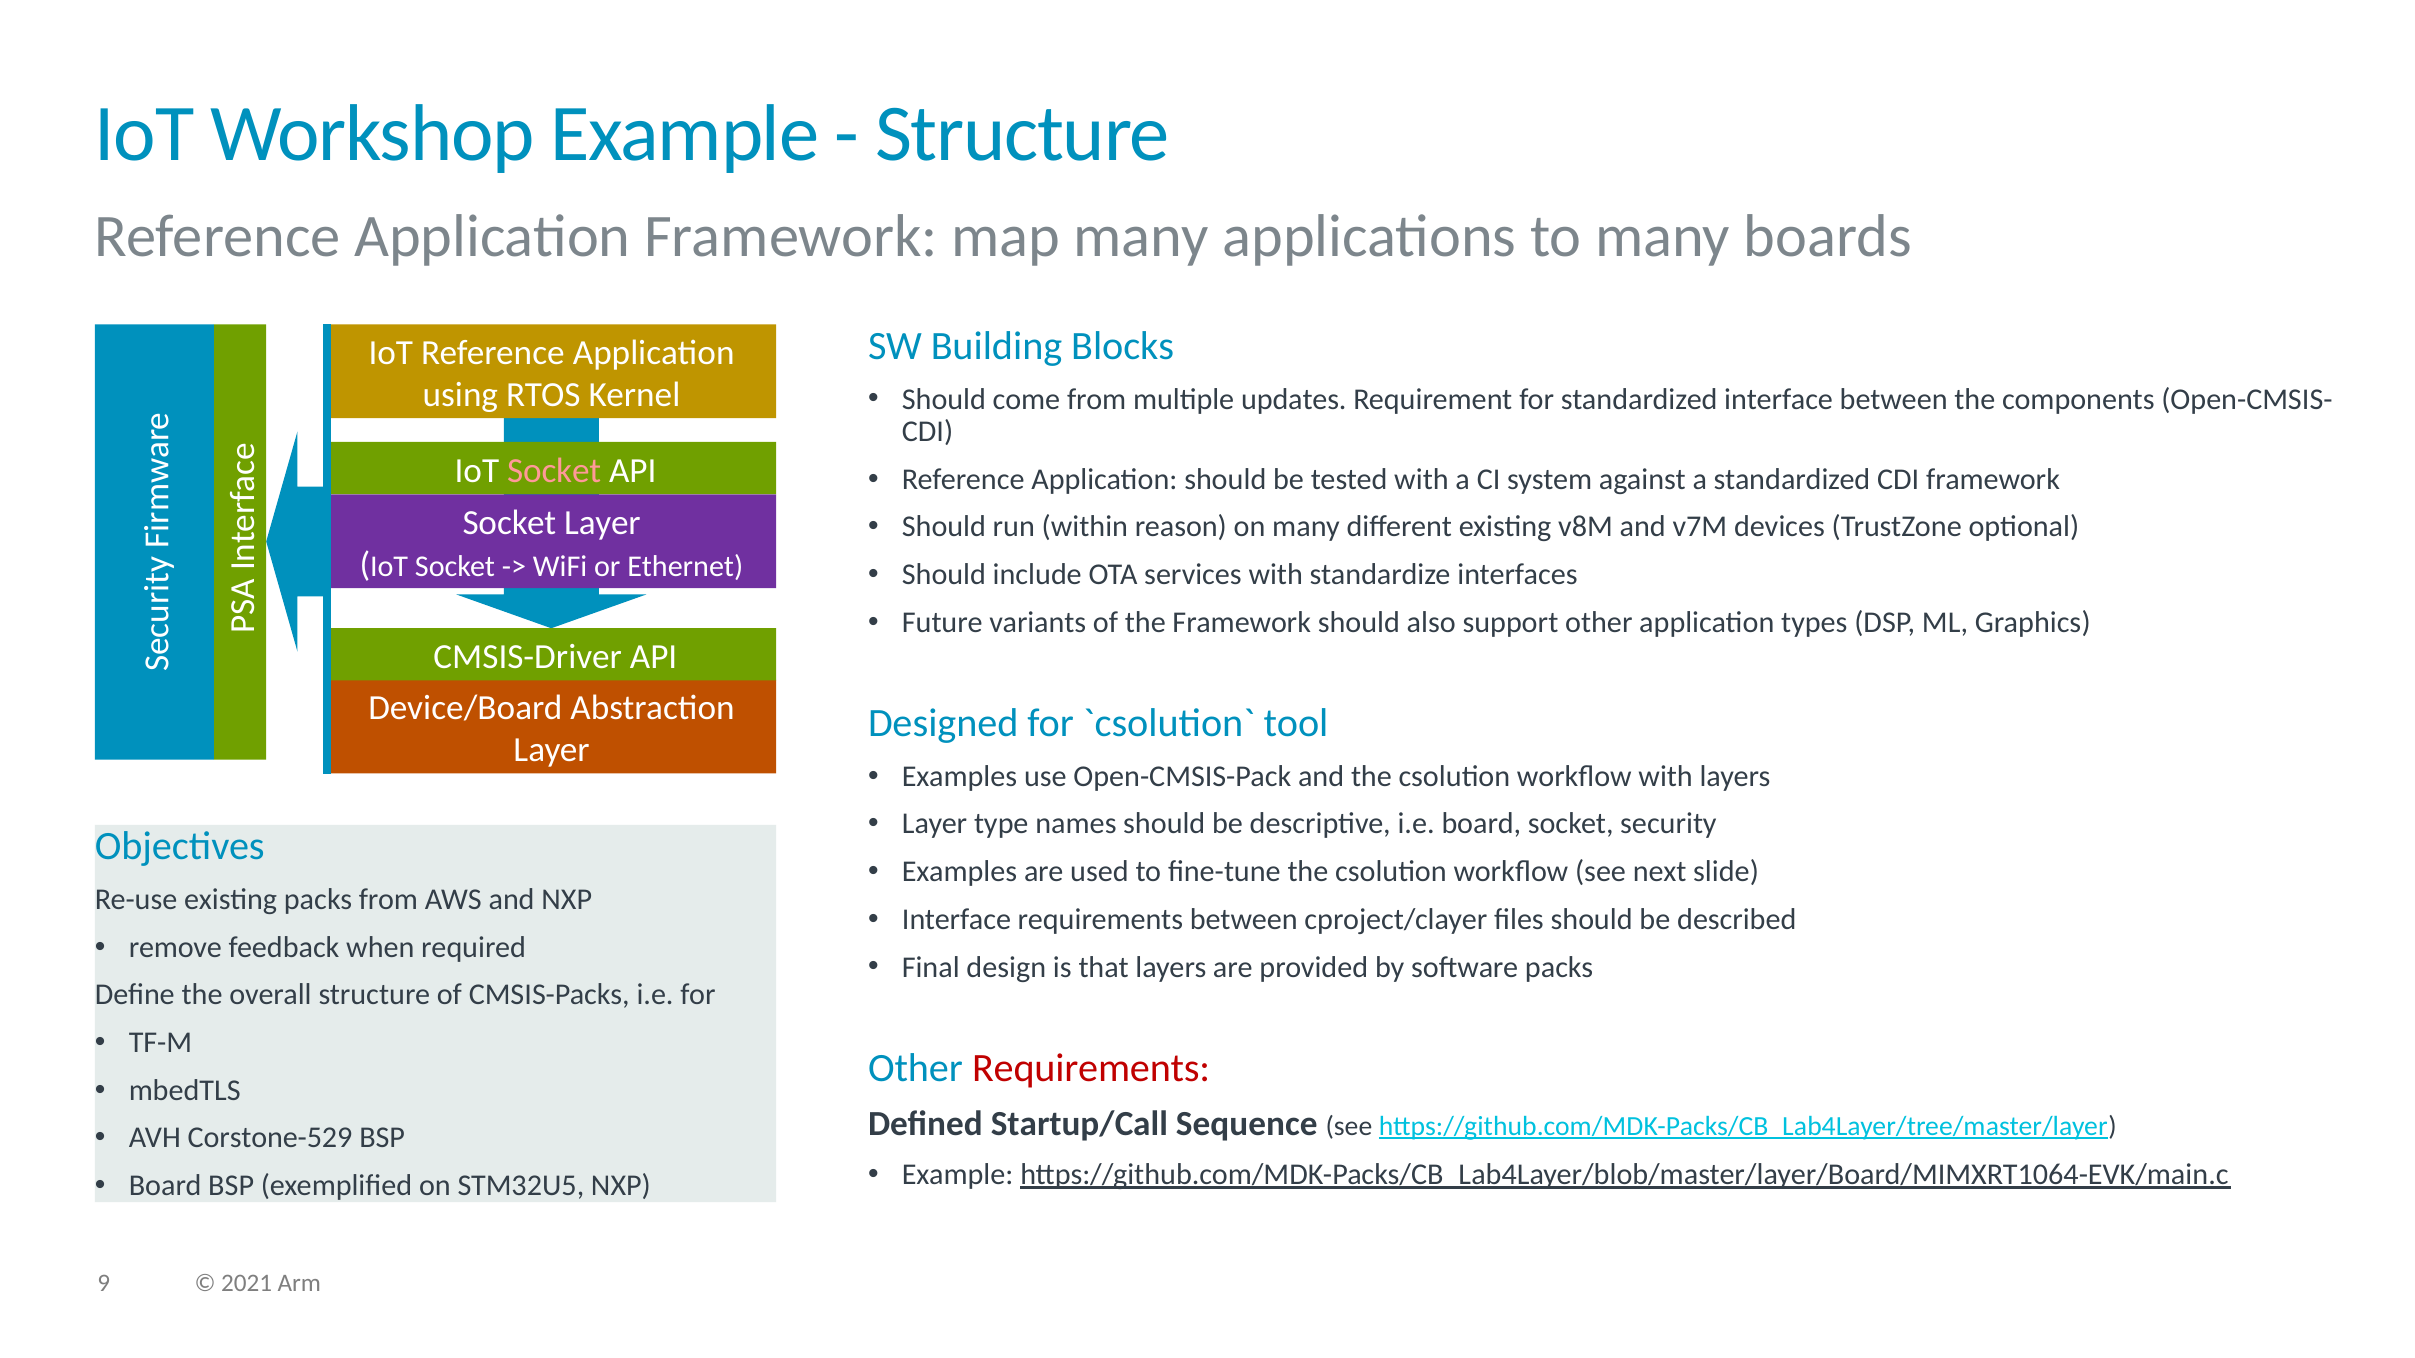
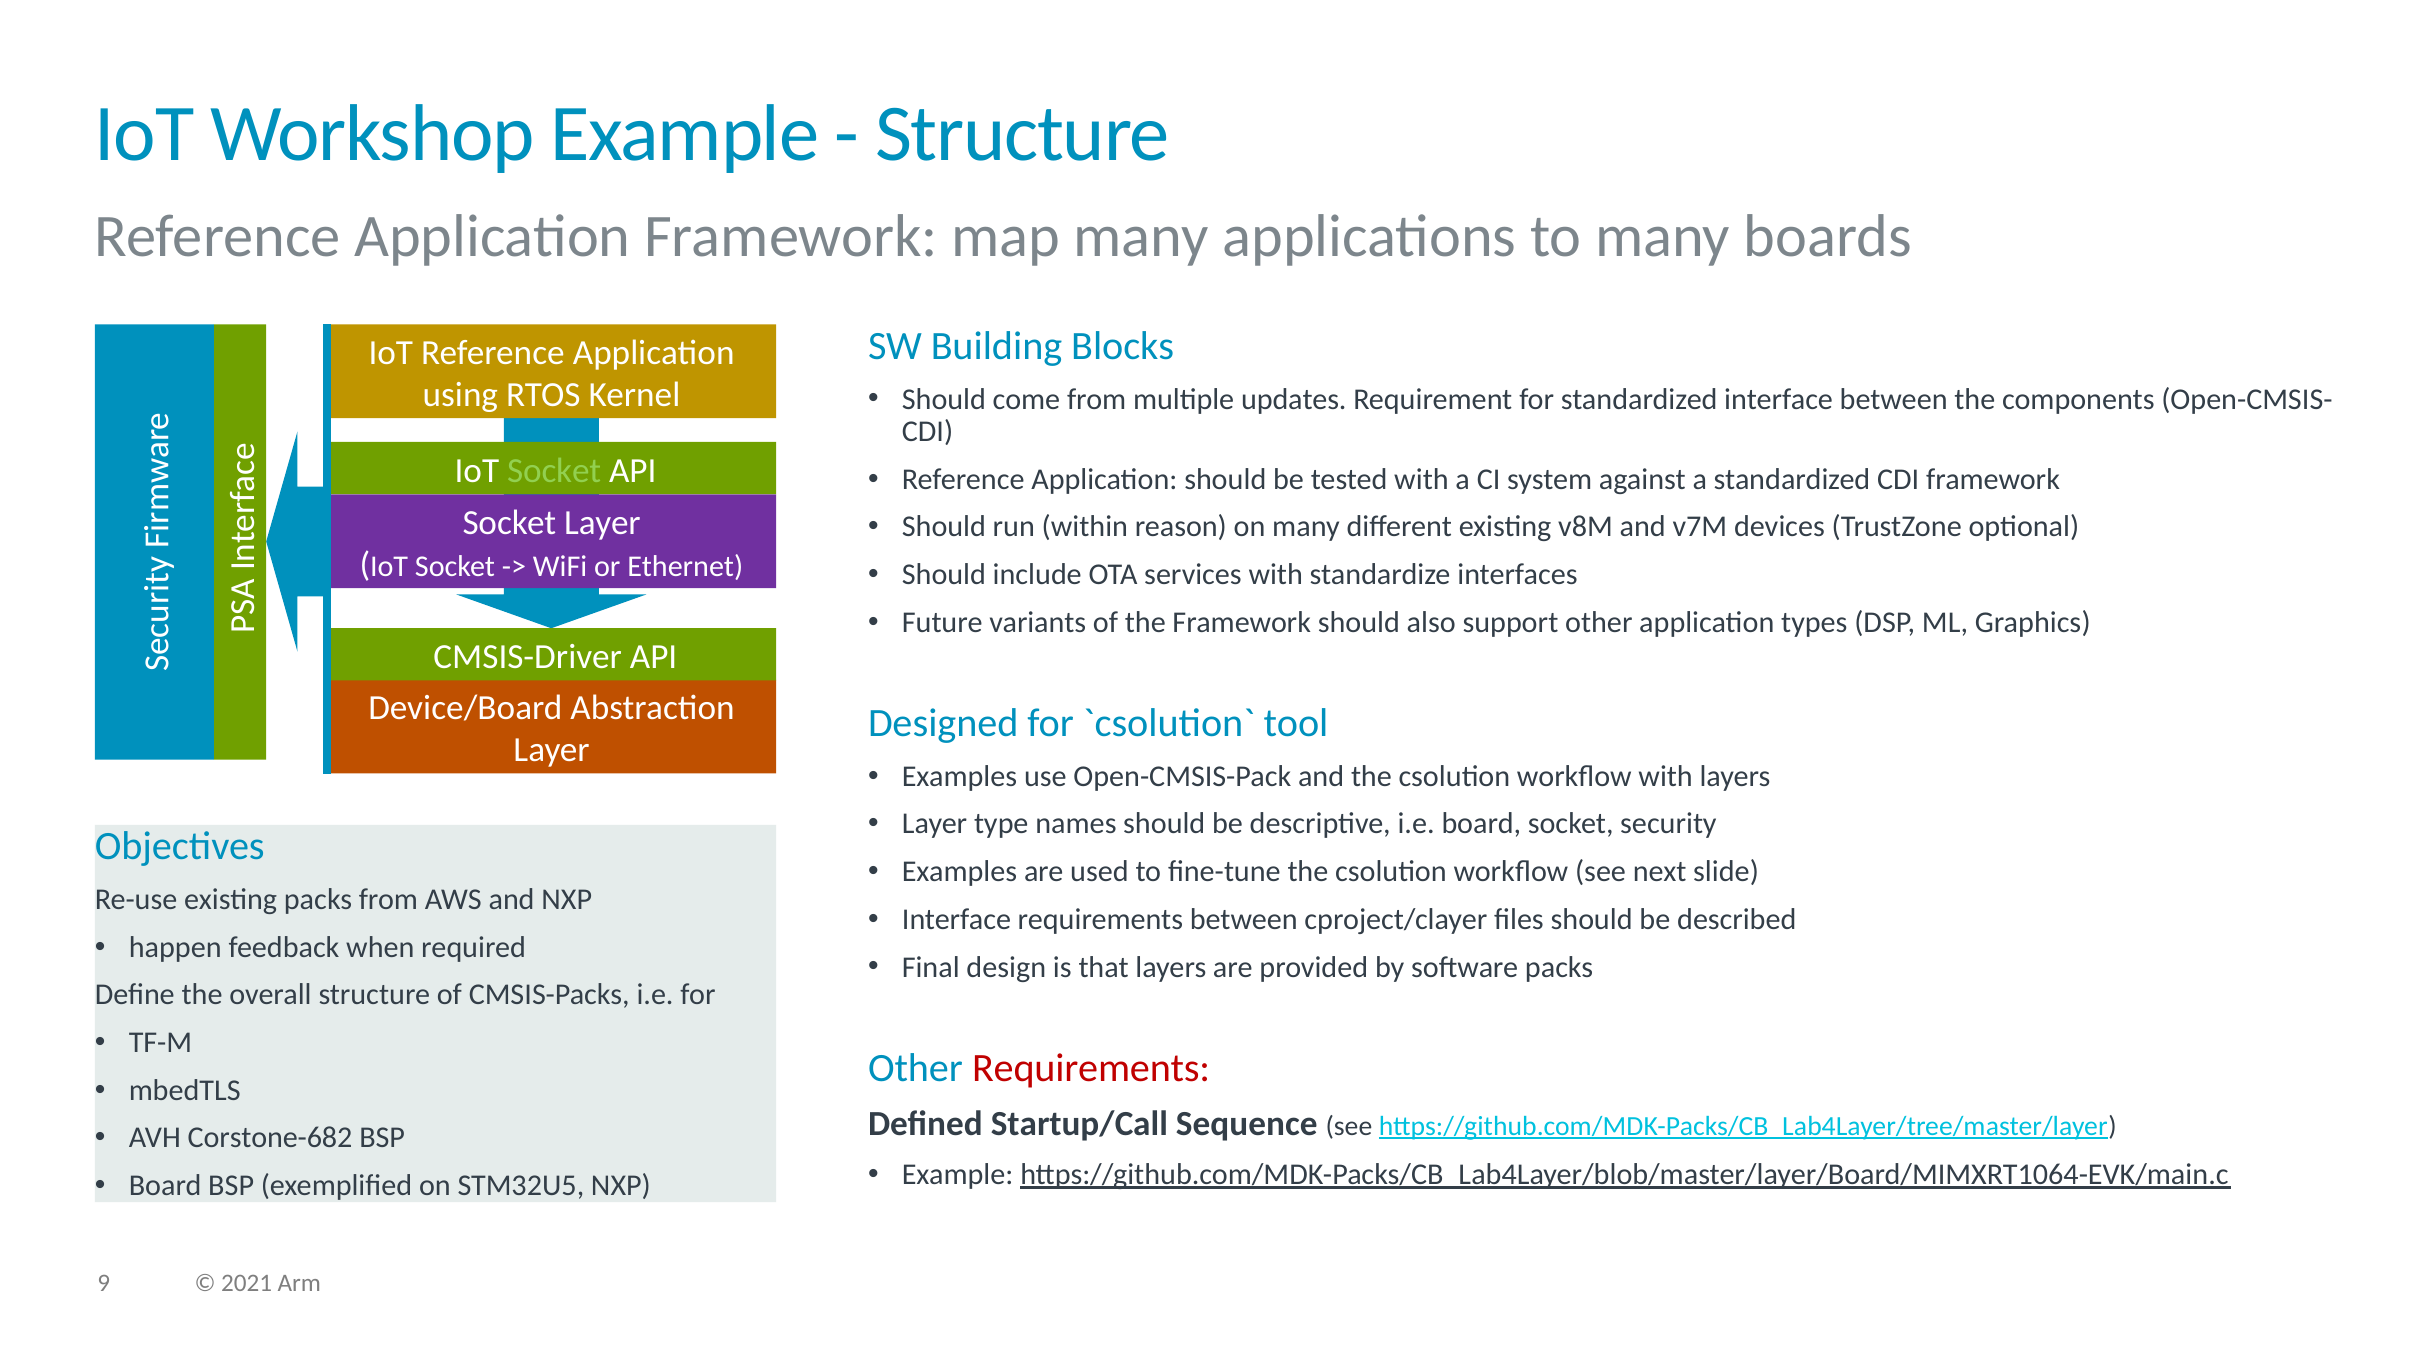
Socket at (554, 471) colour: pink -> light green
remove: remove -> happen
Corstone-529: Corstone-529 -> Corstone-682
